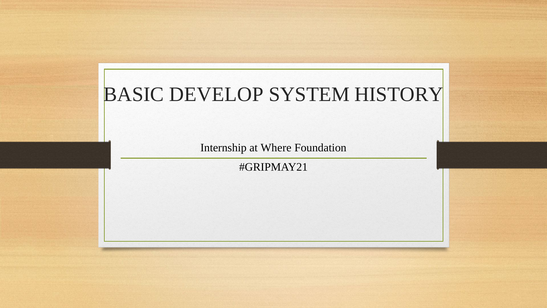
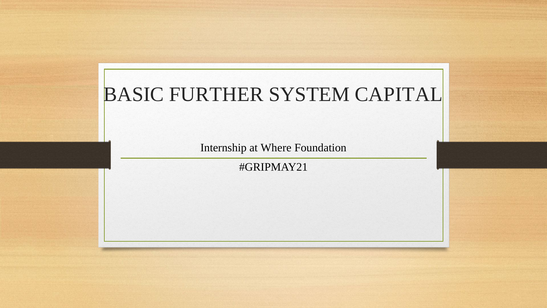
DEVELOP: DEVELOP -> FURTHER
HISTORY: HISTORY -> CAPITAL
